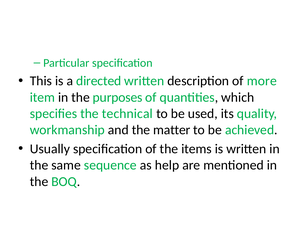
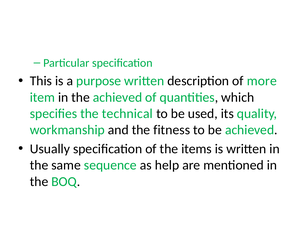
directed: directed -> purpose
the purposes: purposes -> achieved
matter: matter -> fitness
